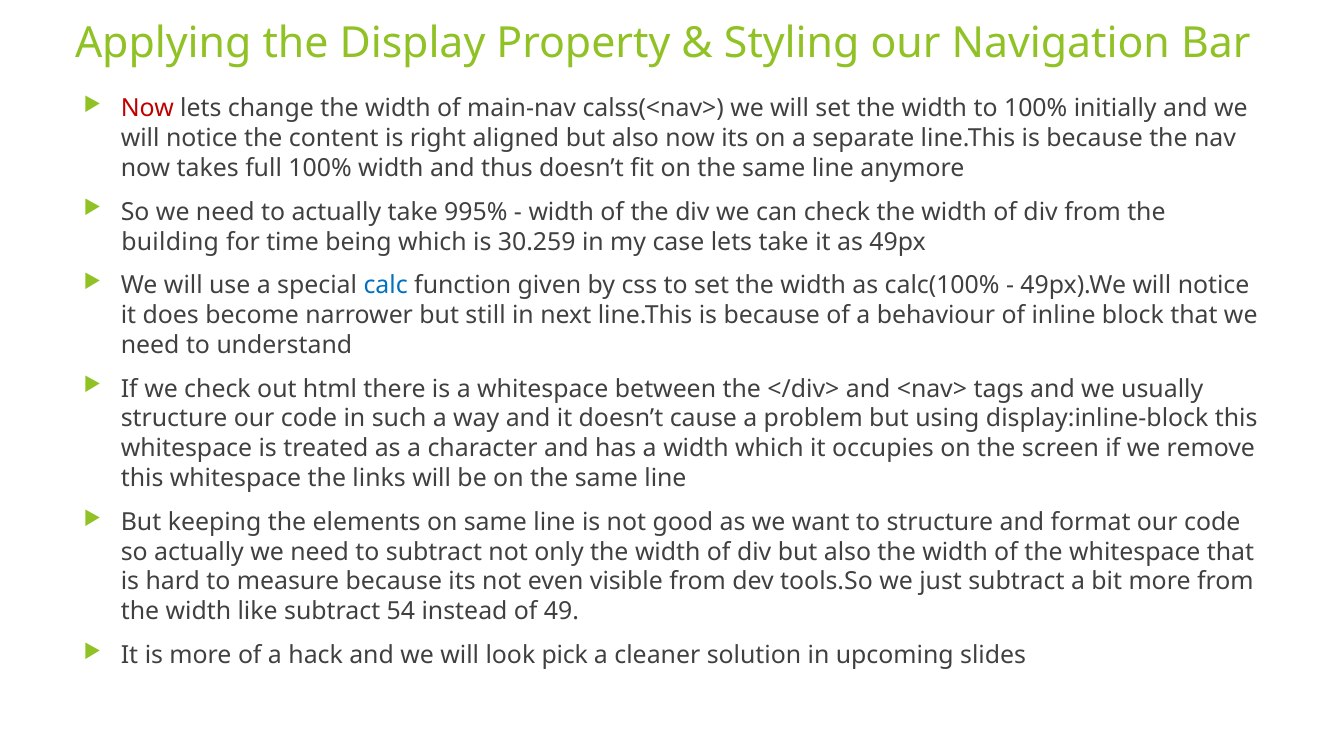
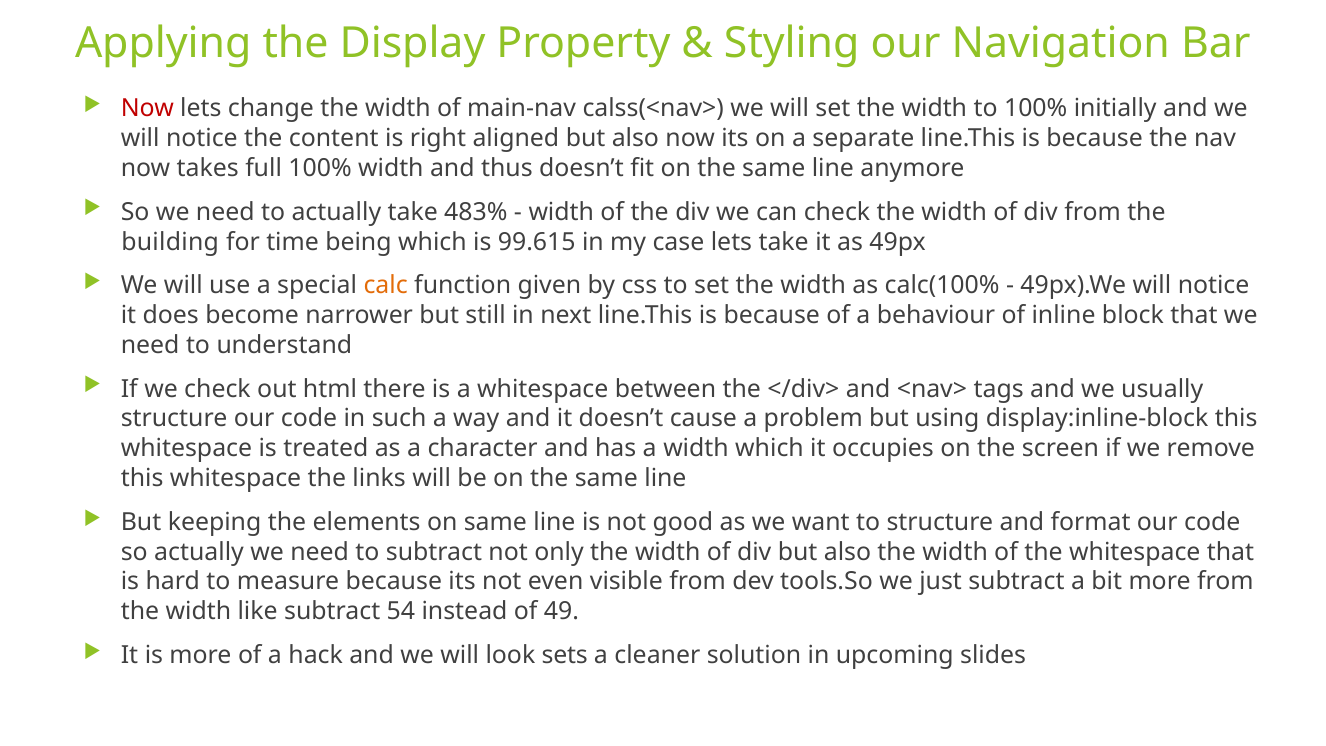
995%: 995% -> 483%
30.259: 30.259 -> 99.615
calc colour: blue -> orange
pick: pick -> sets
